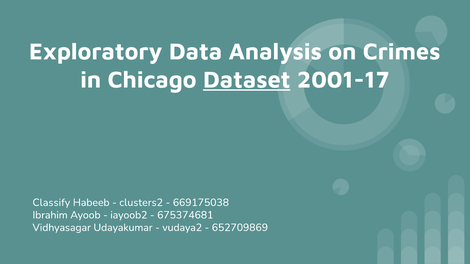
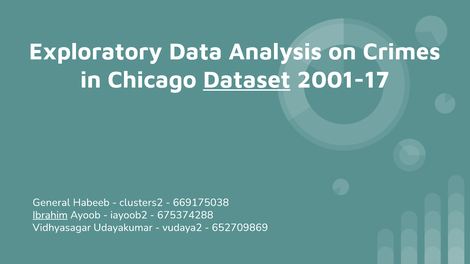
Classify: Classify -> General
Ibrahim underline: none -> present
675374681: 675374681 -> 675374288
